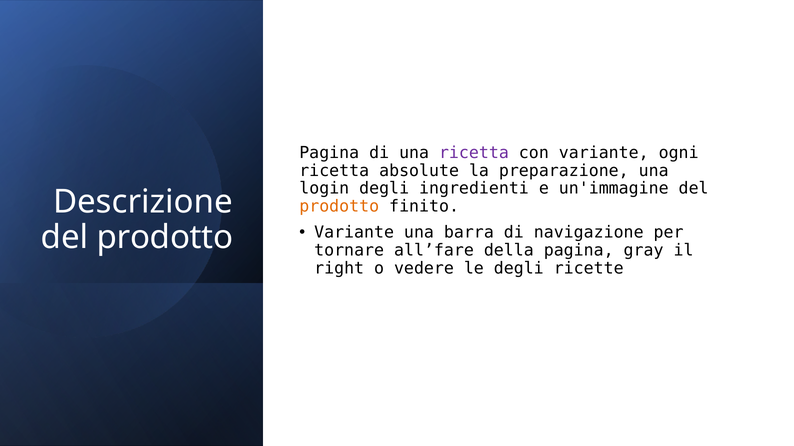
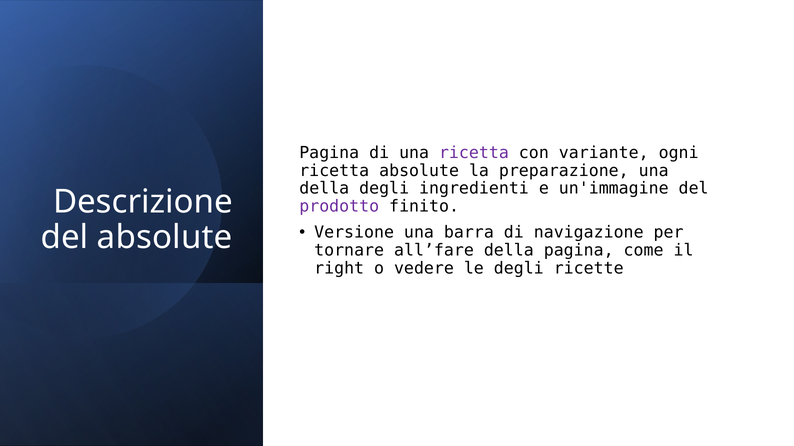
login at (324, 189): login -> della
prodotto at (339, 207) colour: orange -> purple
Variante at (354, 233): Variante -> Versione
prodotto at (165, 238): prodotto -> absolute
gray: gray -> come
